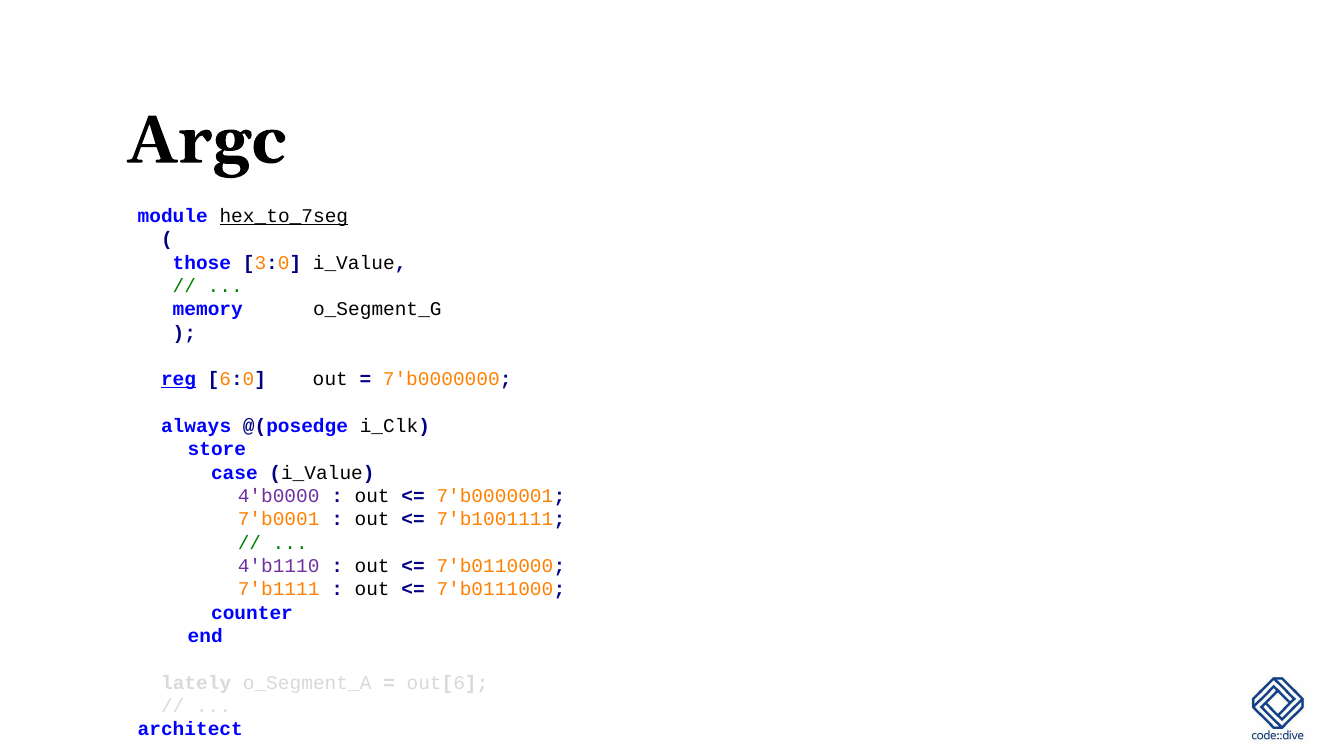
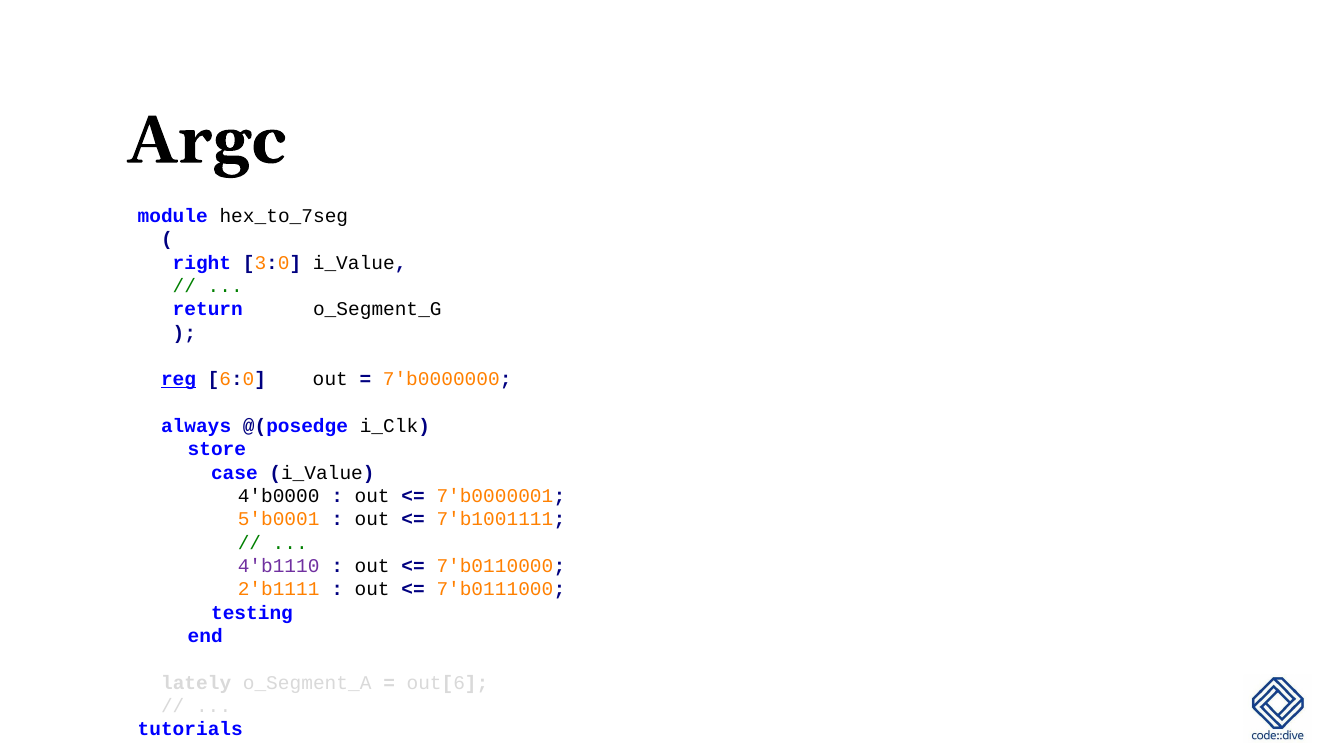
hex_to_7seg underline: present -> none
those: those -> right
memory: memory -> return
4'b0000 colour: purple -> black
7'b0001: 7'b0001 -> 5'b0001
7'b1111: 7'b1111 -> 2'b1111
counter: counter -> testing
architect: architect -> tutorials
